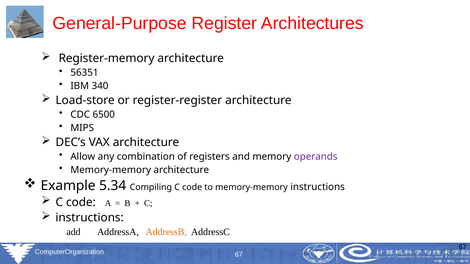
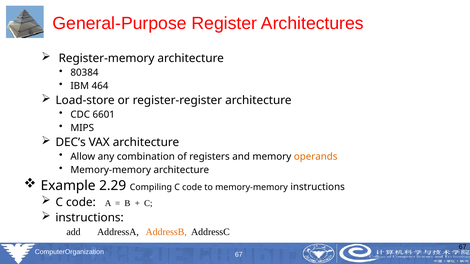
56351: 56351 -> 80384
340: 340 -> 464
6500: 6500 -> 6601
operands colour: purple -> orange
5.34: 5.34 -> 2.29
